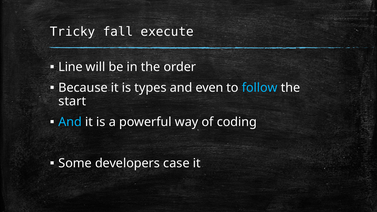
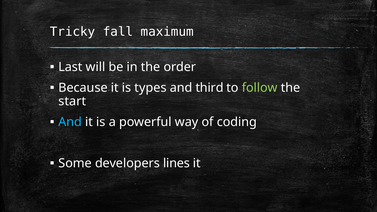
execute: execute -> maximum
Line: Line -> Last
even: even -> third
follow colour: light blue -> light green
case: case -> lines
